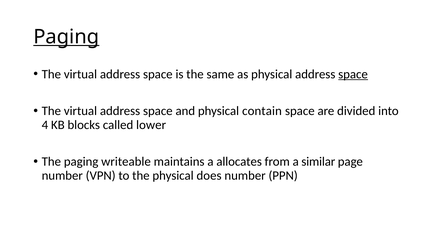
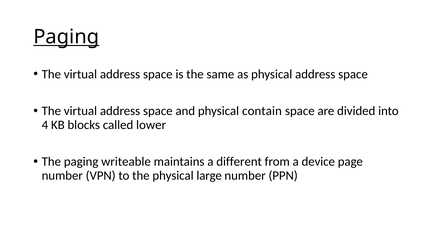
space at (353, 74) underline: present -> none
allocates: allocates -> different
similar: similar -> device
does: does -> large
